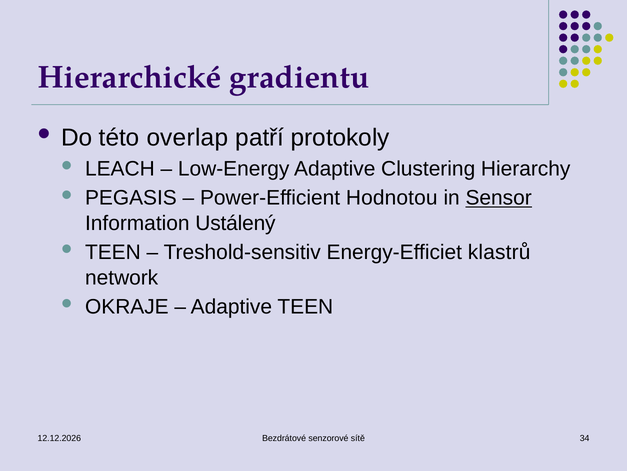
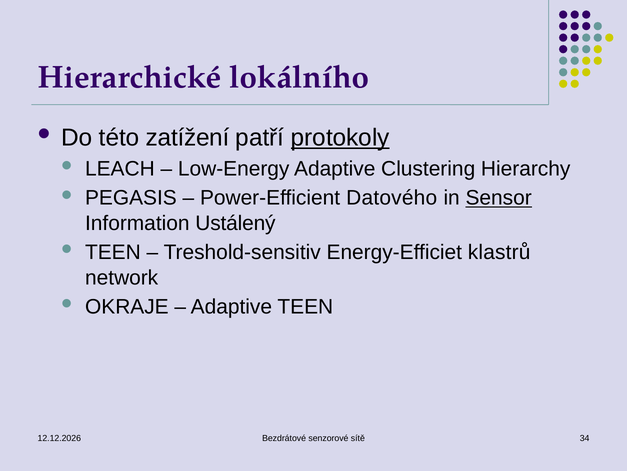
gradientu: gradientu -> lokálního
overlap: overlap -> zatížení
protokoly underline: none -> present
Hodnotou: Hodnotou -> Datového
